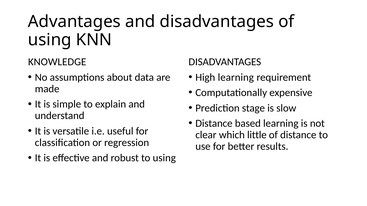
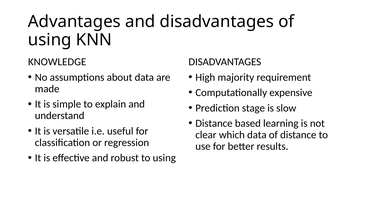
High learning: learning -> majority
which little: little -> data
